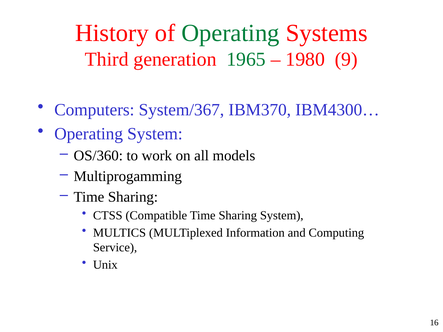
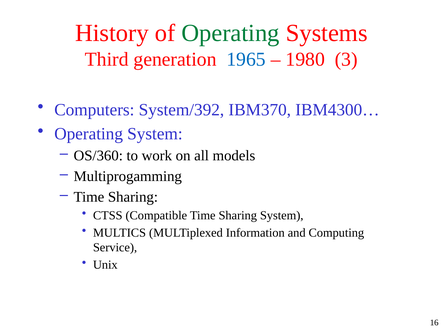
1965 colour: green -> blue
9: 9 -> 3
System/367: System/367 -> System/392
